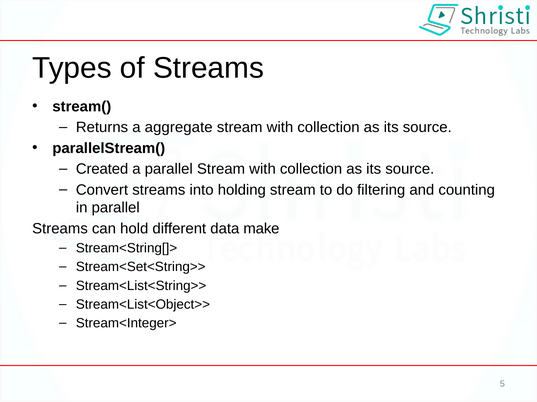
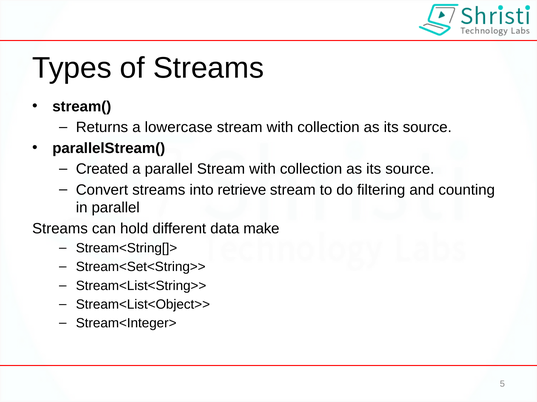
aggregate: aggregate -> lowercase
holding: holding -> retrieve
